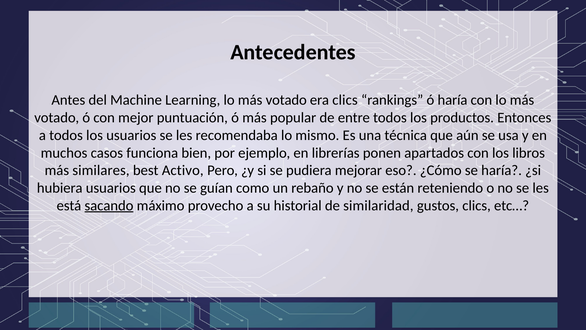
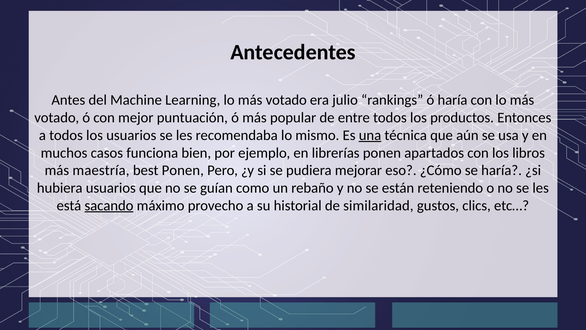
era clics: clics -> julio
una underline: none -> present
similares: similares -> maestría
best Activo: Activo -> Ponen
